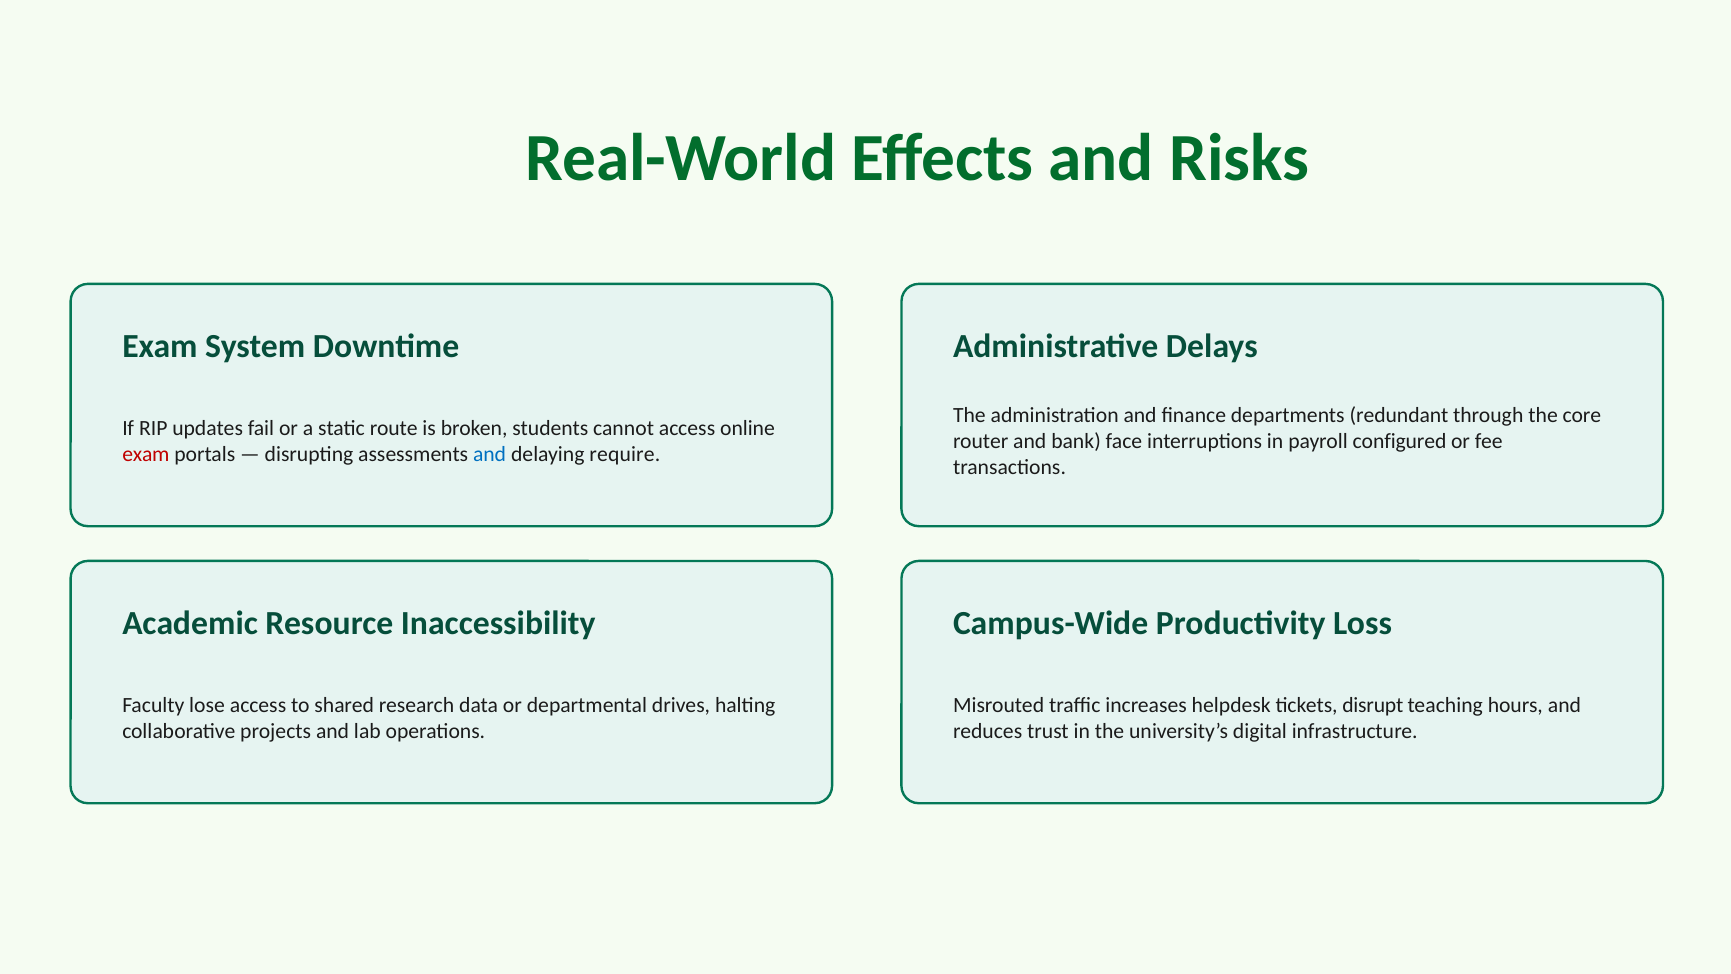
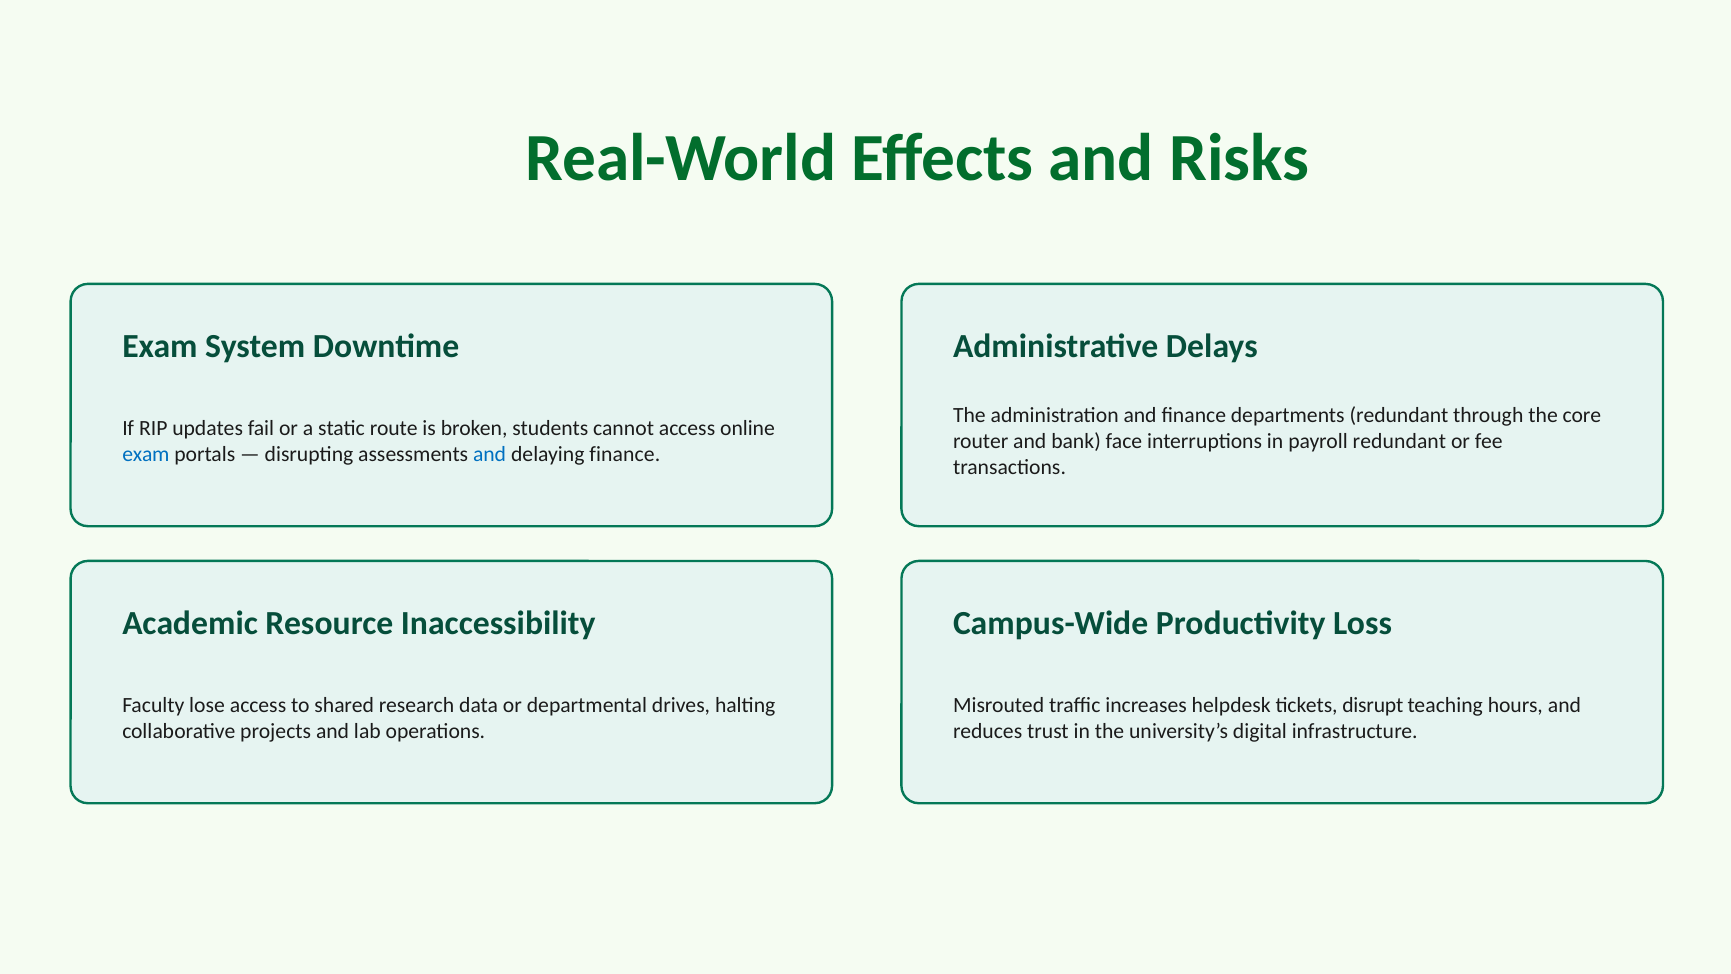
payroll configured: configured -> redundant
exam at (146, 454) colour: red -> blue
delaying require: require -> finance
